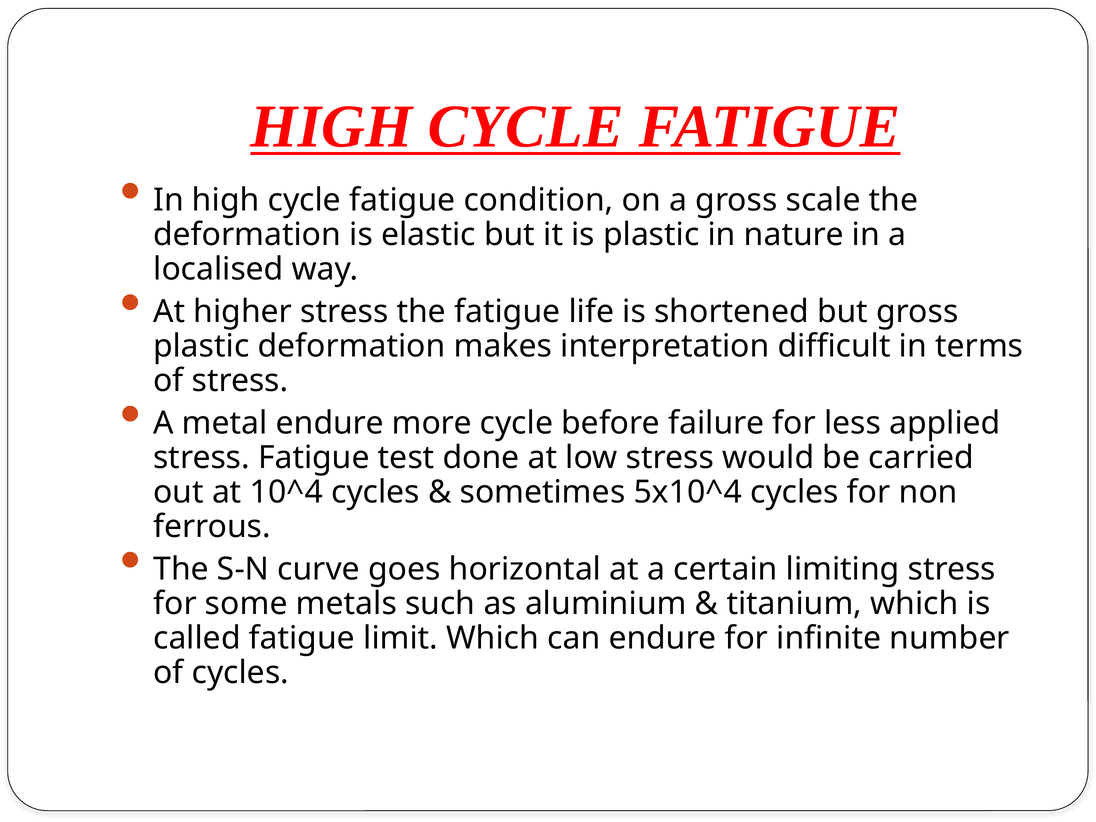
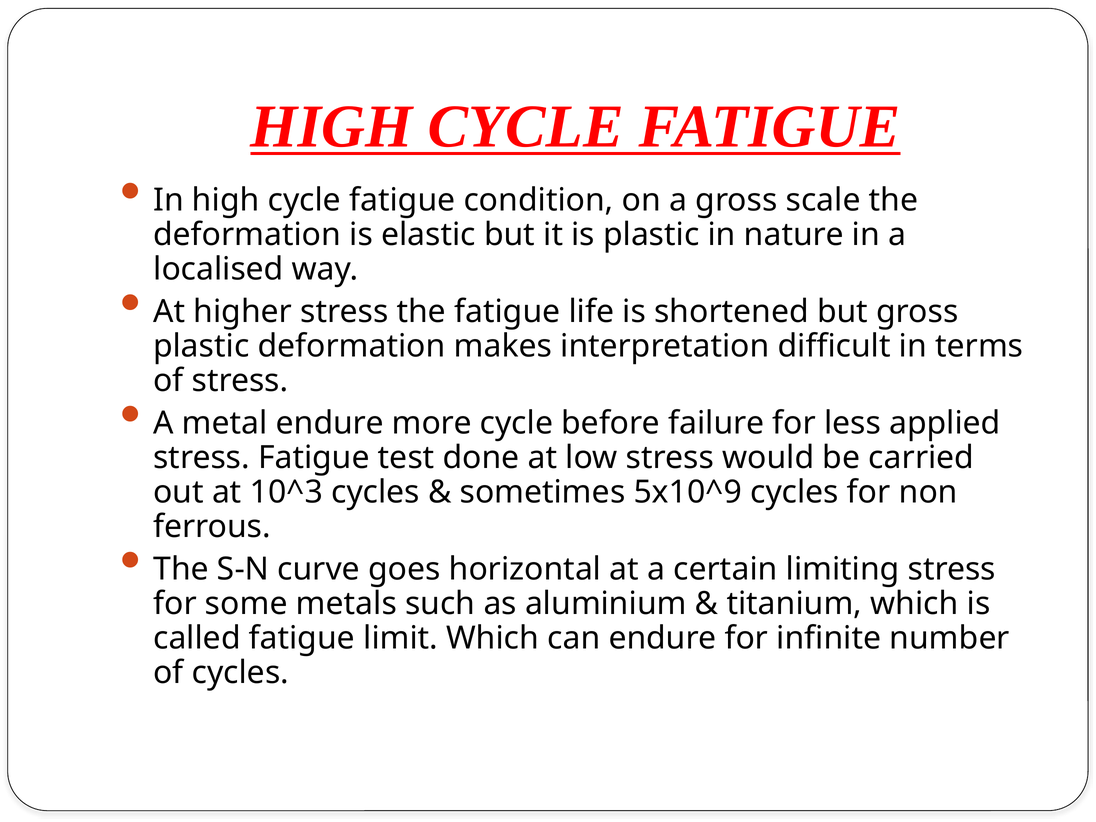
10^4: 10^4 -> 10^3
5x10^4: 5x10^4 -> 5x10^9
